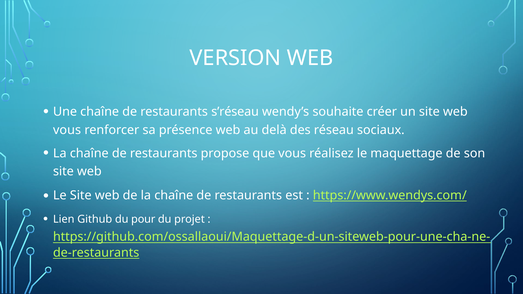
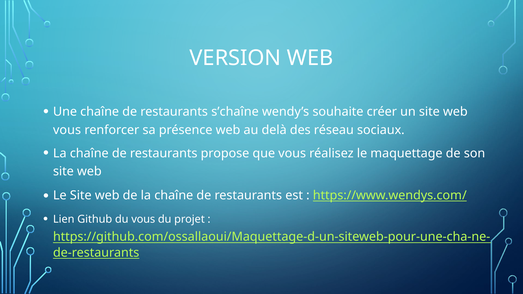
s’réseau: s’réseau -> s’chaîne
du pour: pour -> vous
